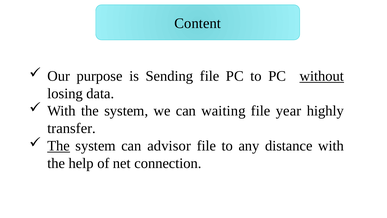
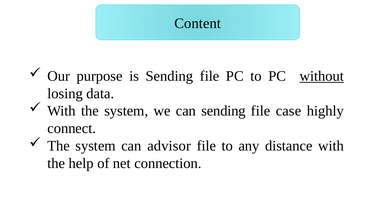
can waiting: waiting -> sending
year: year -> case
transfer: transfer -> connect
The at (59, 146) underline: present -> none
